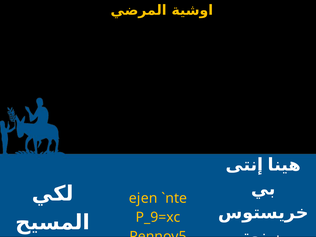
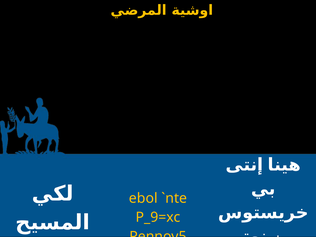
ejen: ejen -> ebol
